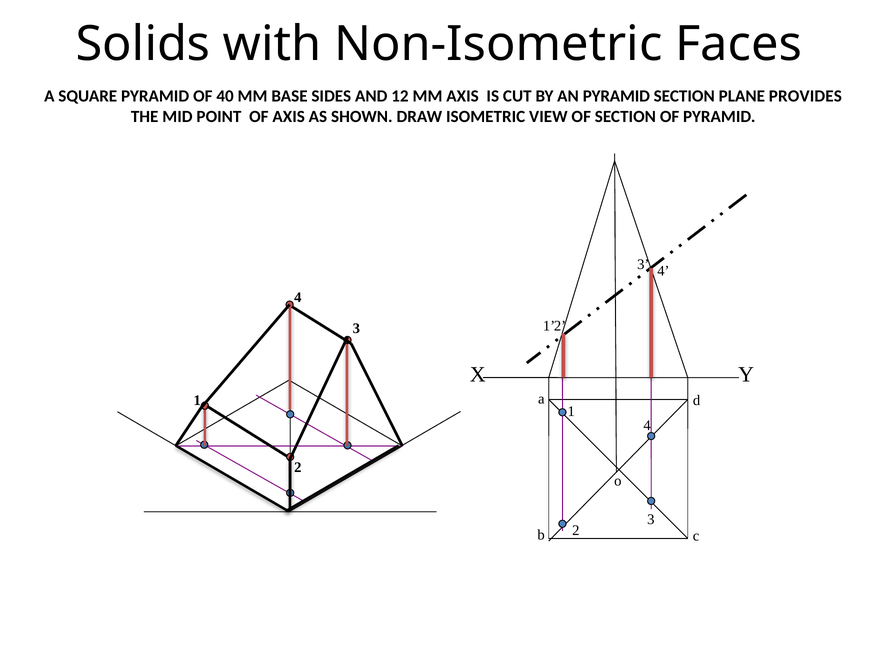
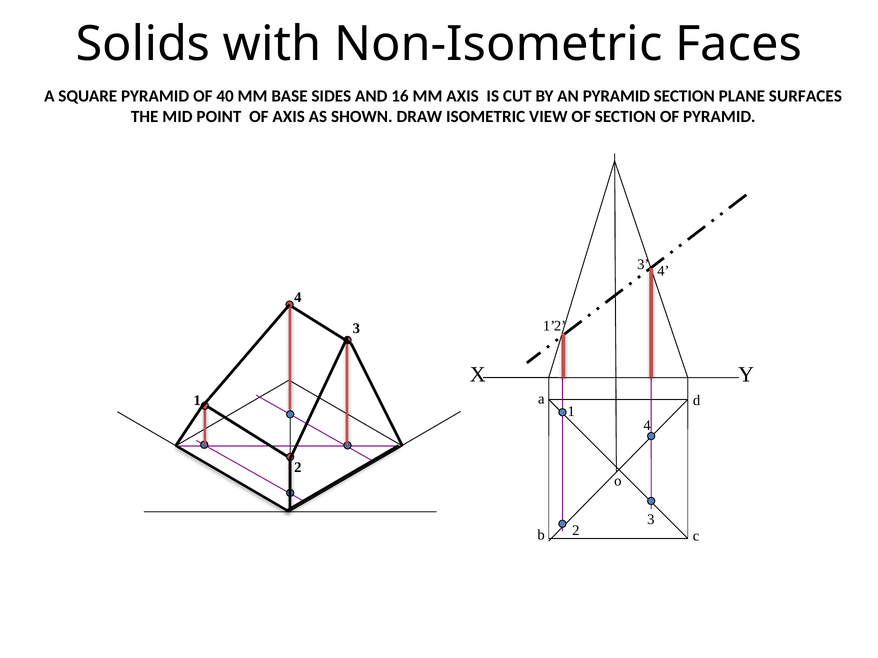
12: 12 -> 16
PROVIDES: PROVIDES -> SURFACES
